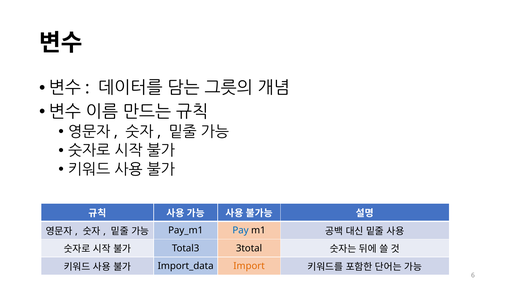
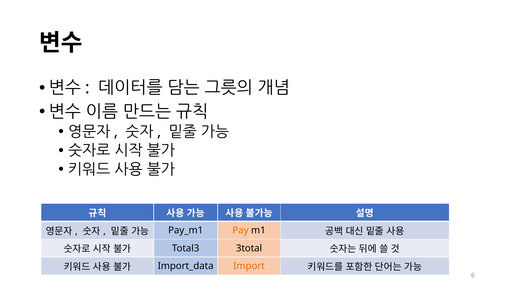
Pay colour: blue -> orange
